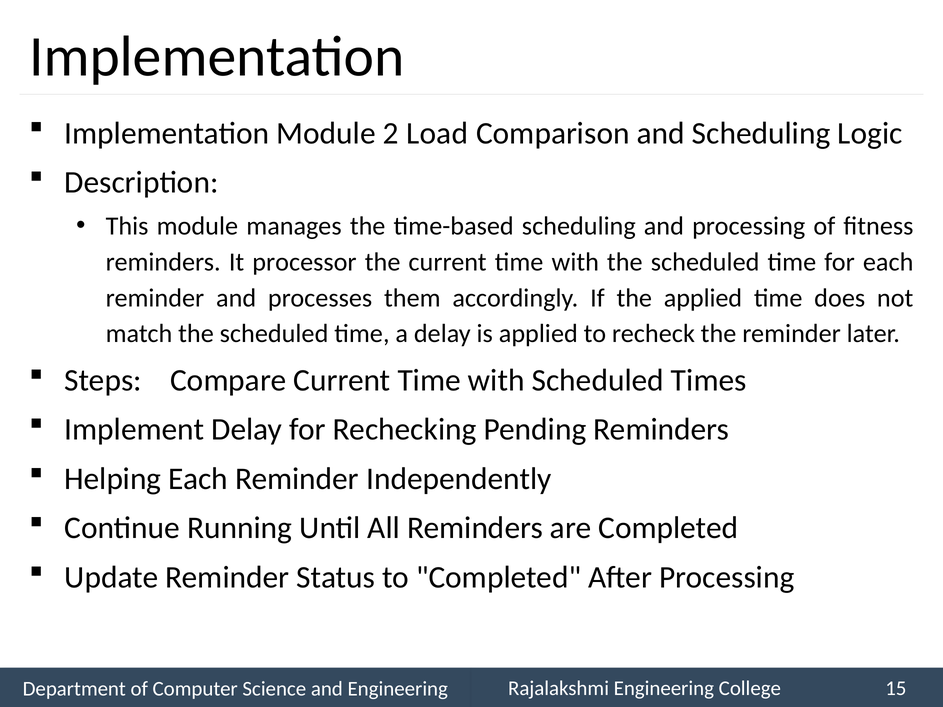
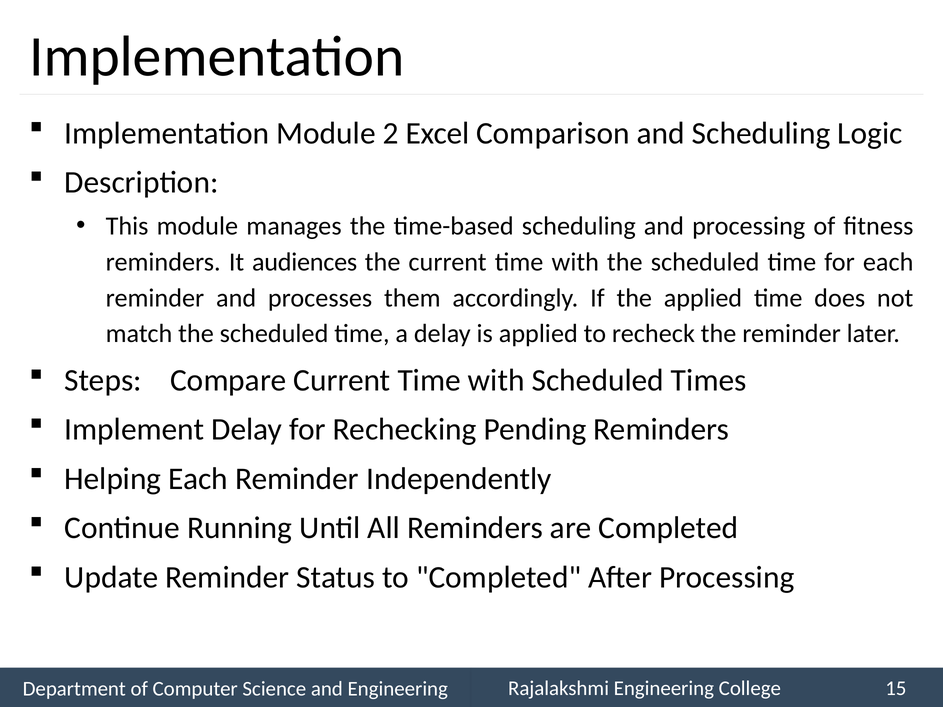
Load: Load -> Excel
processor: processor -> audiences
